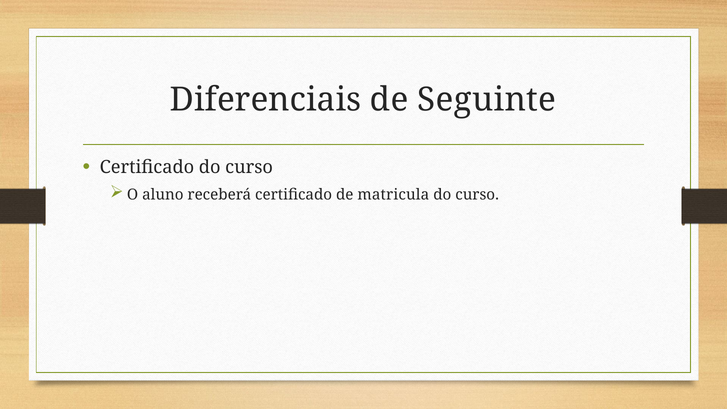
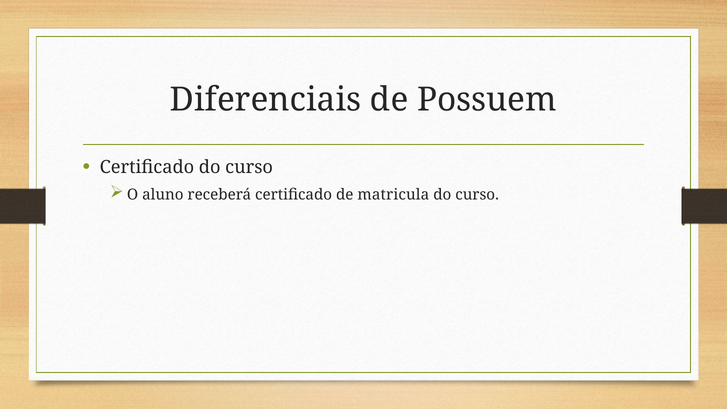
Seguinte: Seguinte -> Possuem
